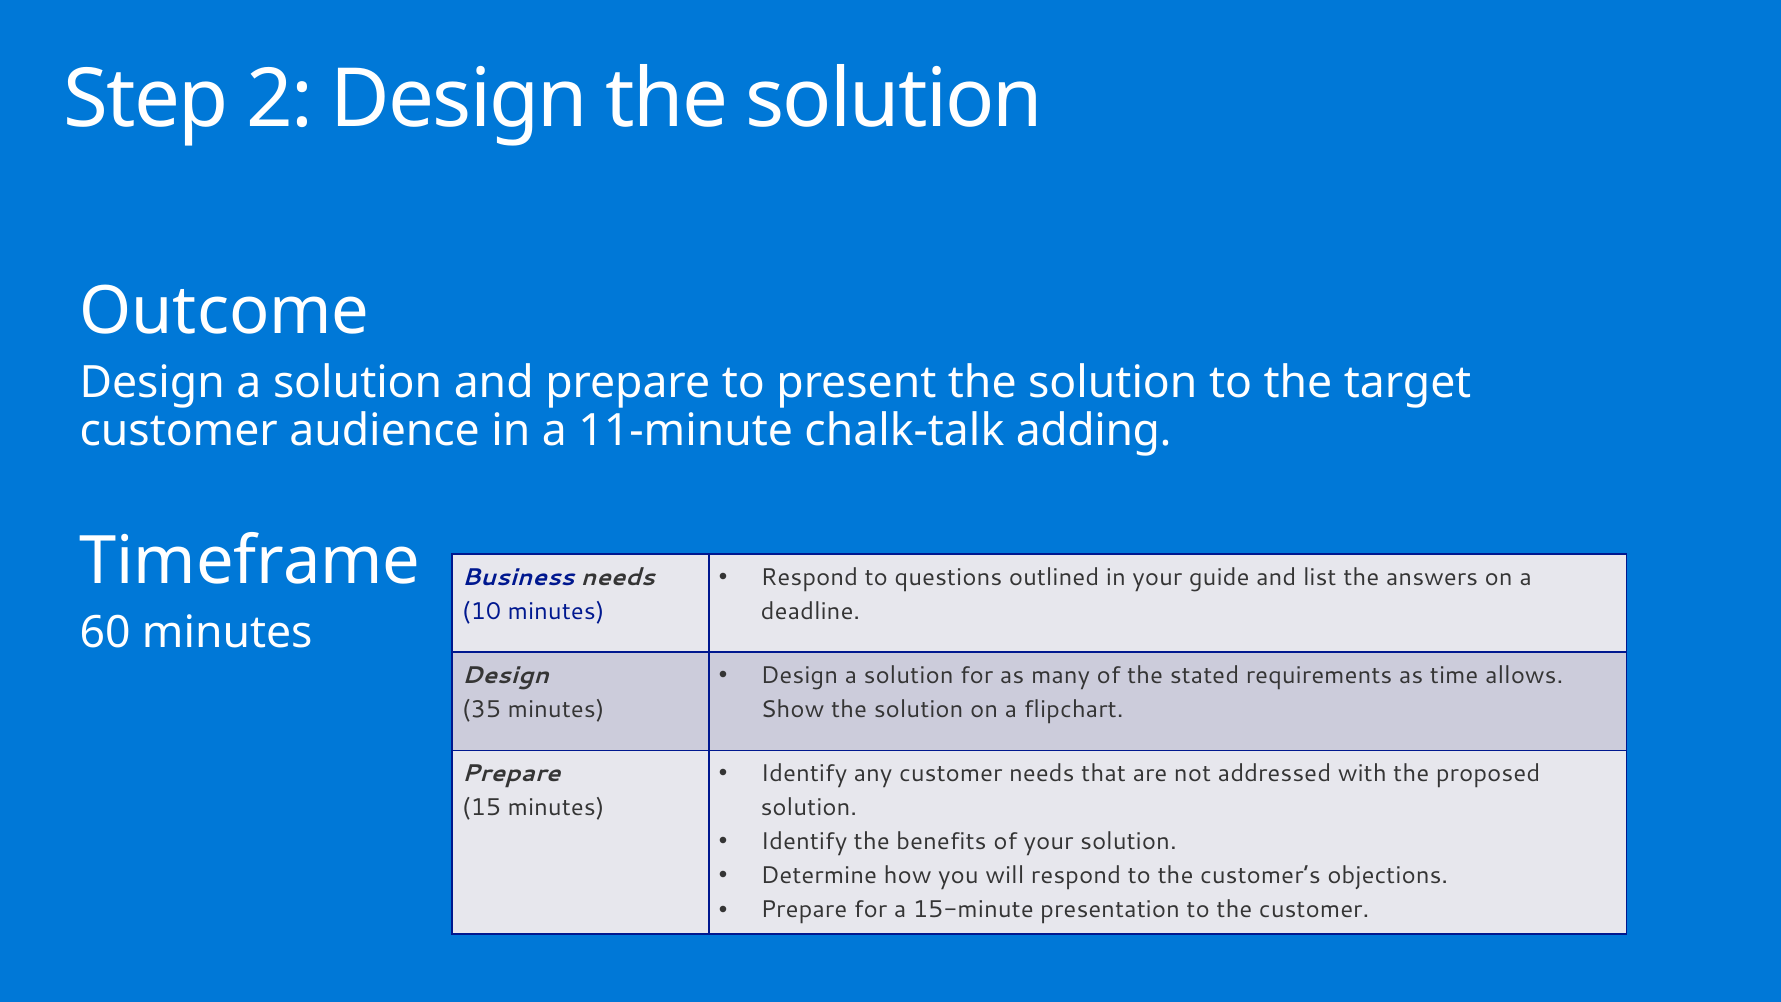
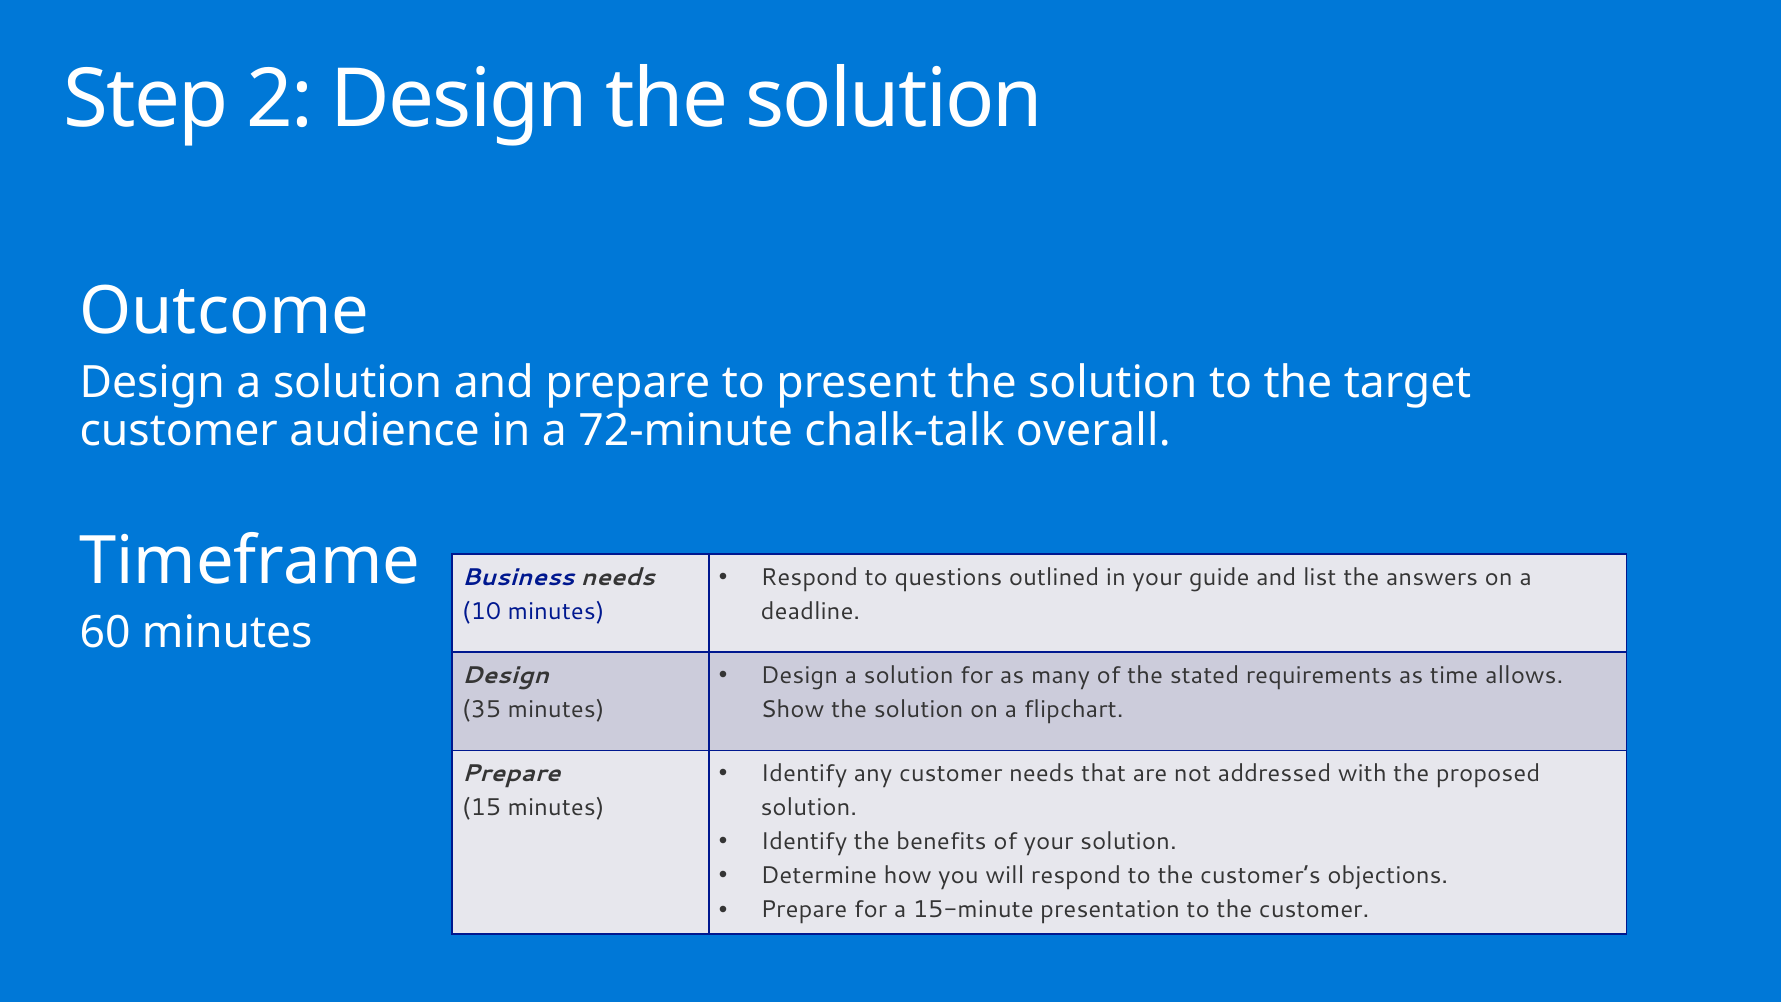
11-minute: 11-minute -> 72-minute
adding: adding -> overall
